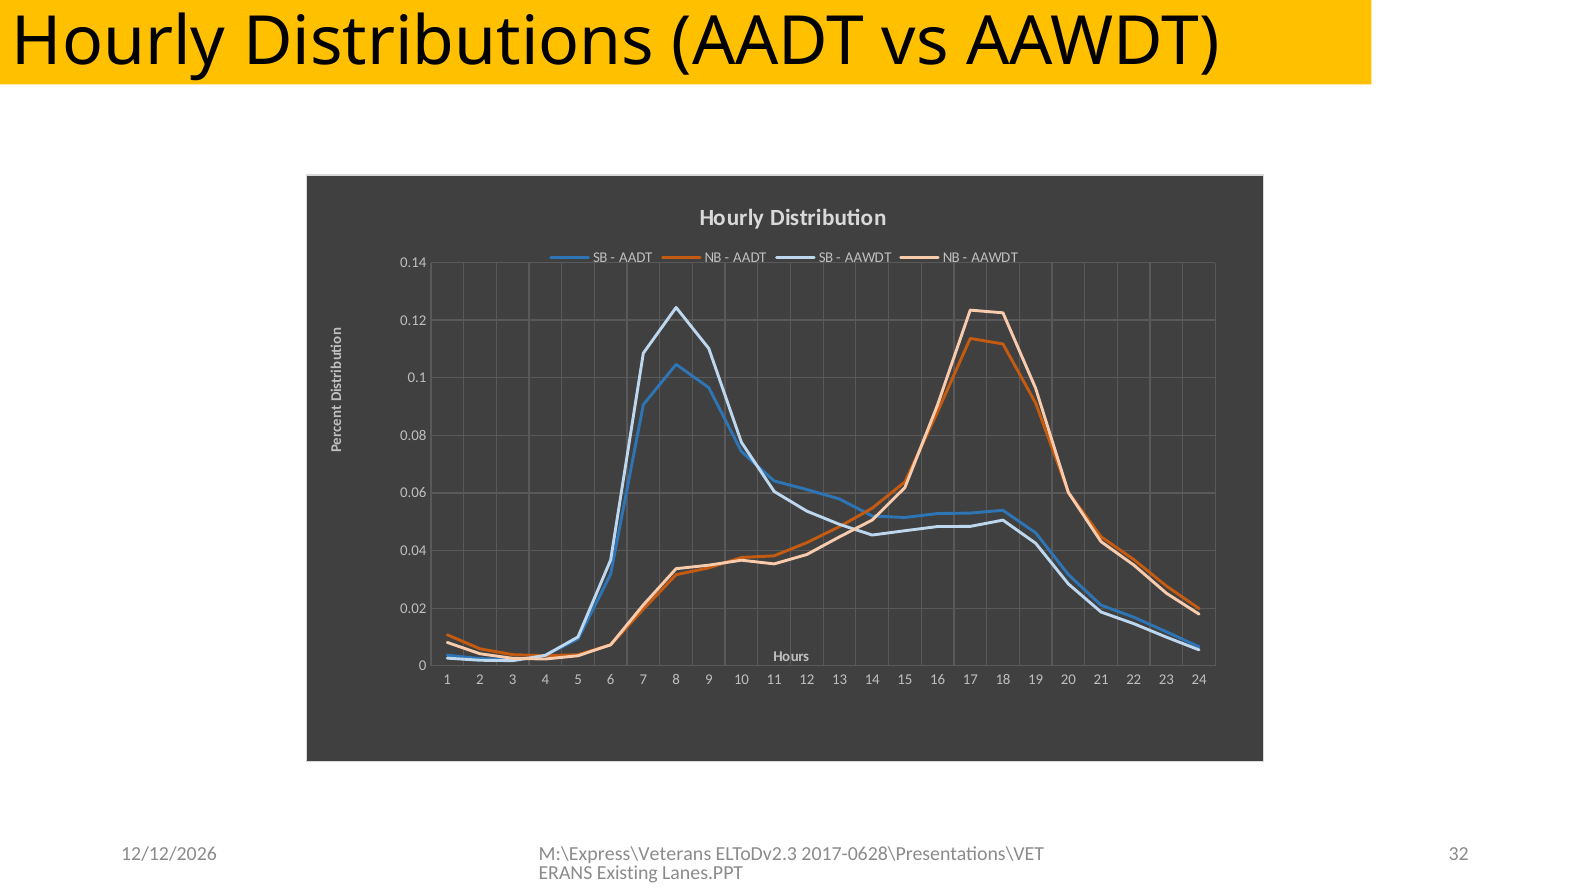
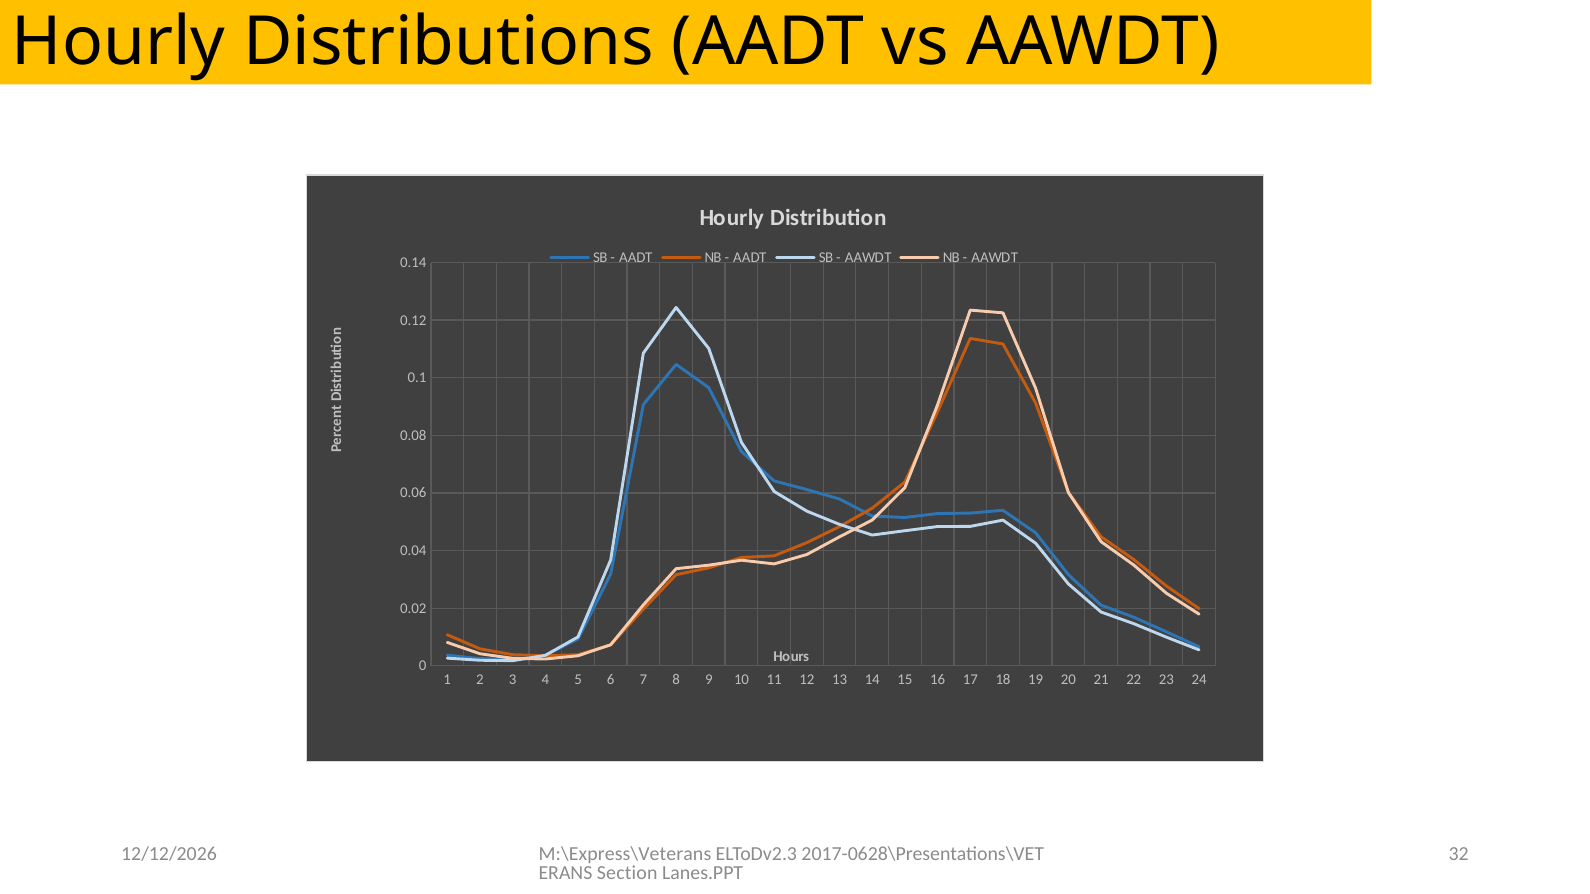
Existing: Existing -> Section
